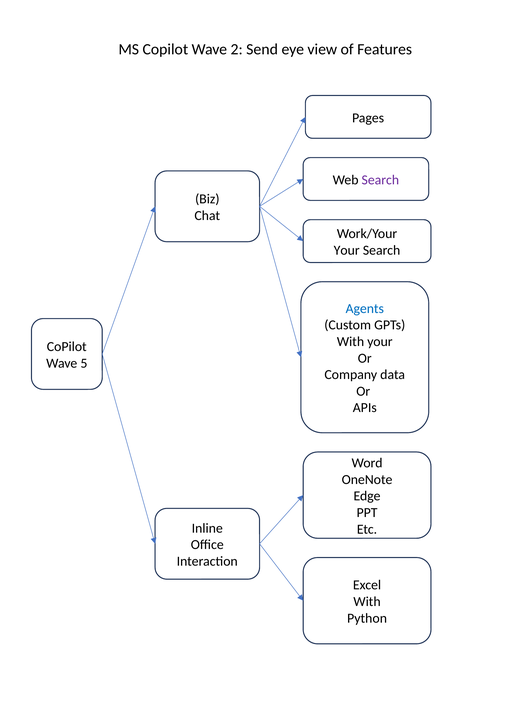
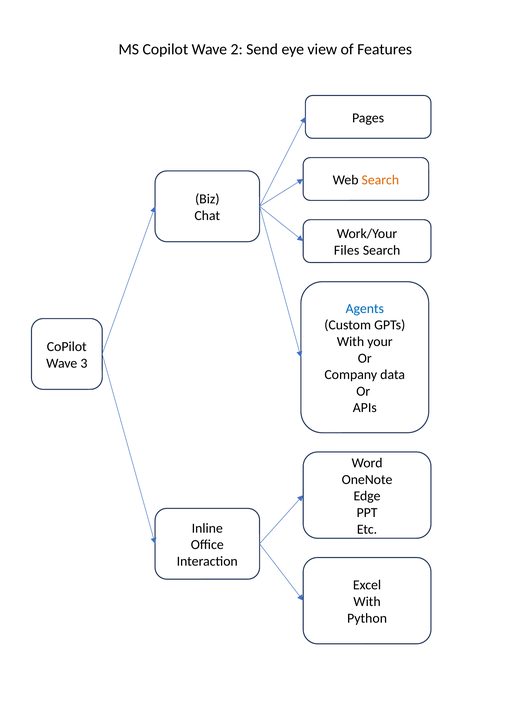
Search at (380, 180) colour: purple -> orange
Your at (347, 250): Your -> Files
5: 5 -> 3
